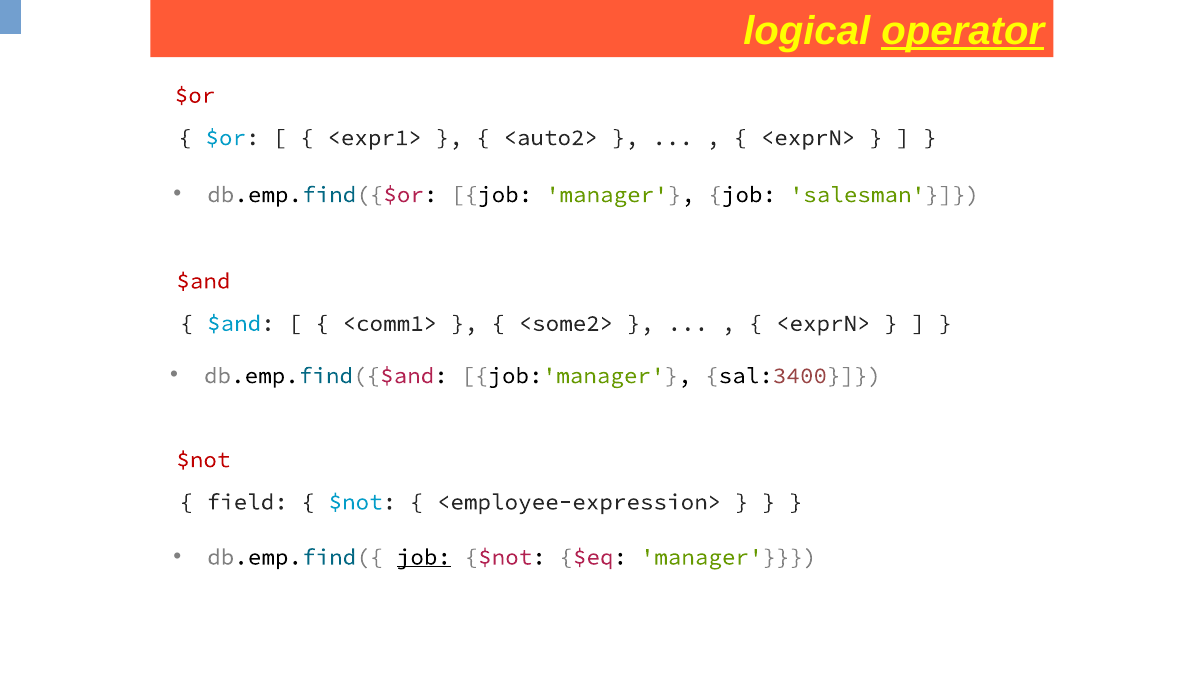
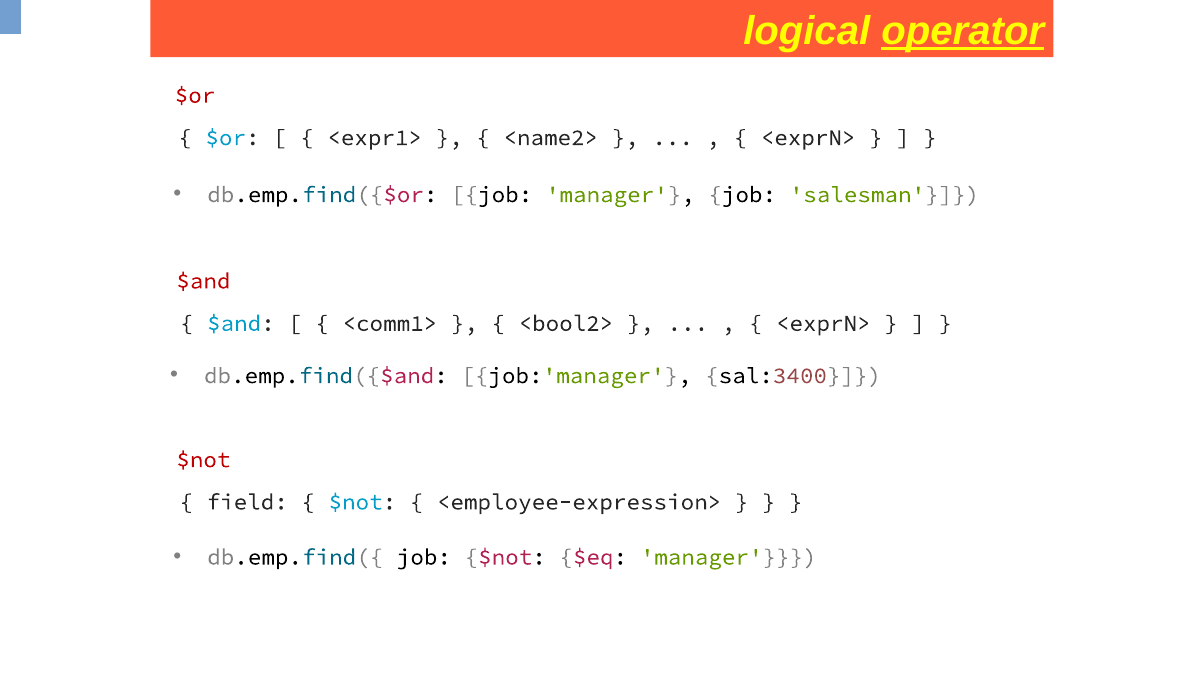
<auto2>: <auto2> -> <name2>
<some2>: <some2> -> <bool2>
job at (424, 557) underline: present -> none
